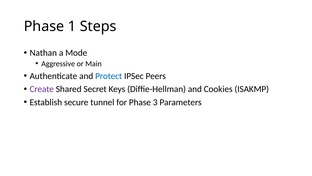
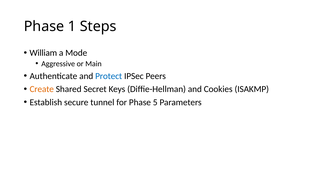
Nathan: Nathan -> William
Create colour: purple -> orange
3: 3 -> 5
